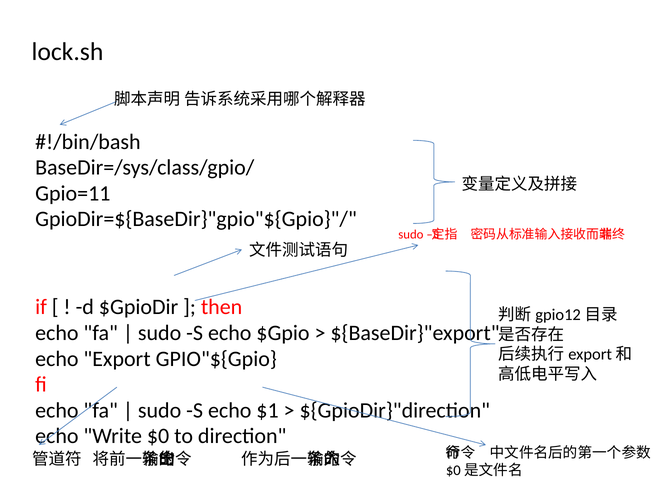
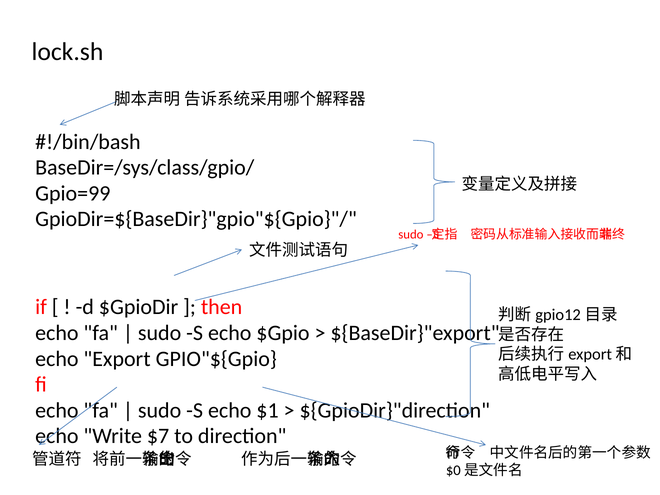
Gpio=11: Gpio=11 -> Gpio=99
$0: $0 -> $7
